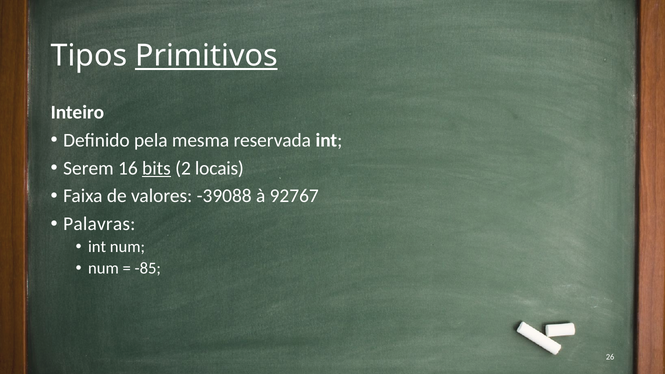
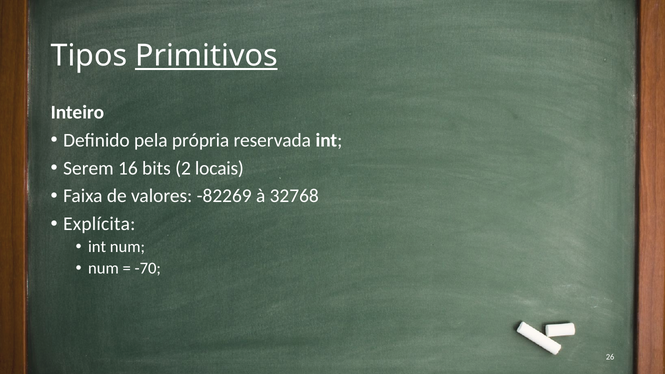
mesma: mesma -> própria
bits underline: present -> none
-39088: -39088 -> -82269
92767: 92767 -> 32768
Palavras: Palavras -> Explícita
-85: -85 -> -70
